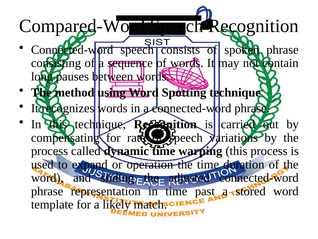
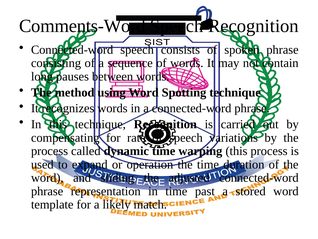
Compared-Word: Compared-Word -> Comments-Word
